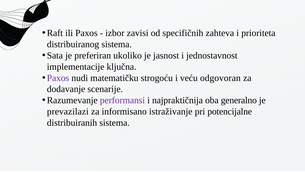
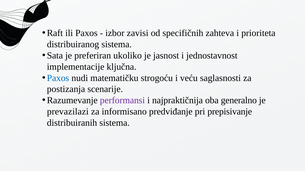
Paxos at (58, 78) colour: purple -> blue
odgovoran: odgovoran -> saglasnosti
dodavanje: dodavanje -> postizanja
istraživanje: istraživanje -> predviđanje
potencijalne: potencijalne -> prepisivanje
